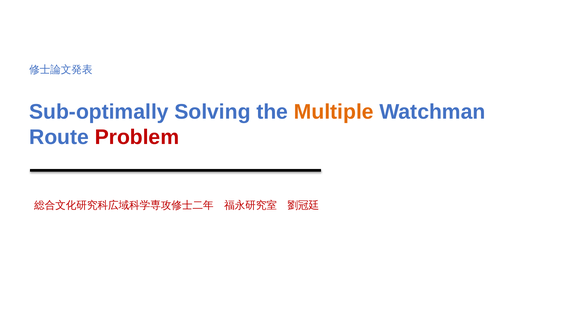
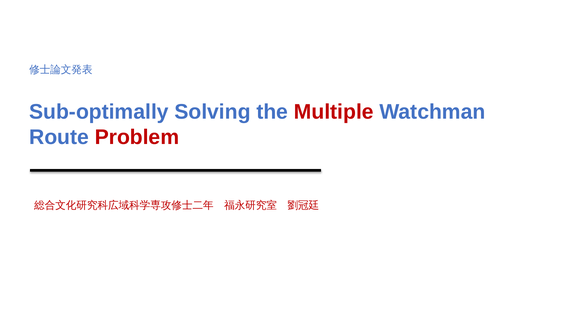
Multiple colour: orange -> red
